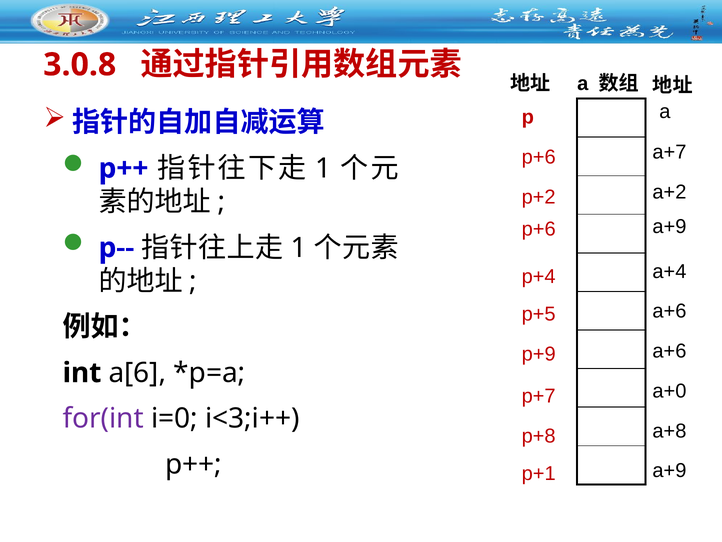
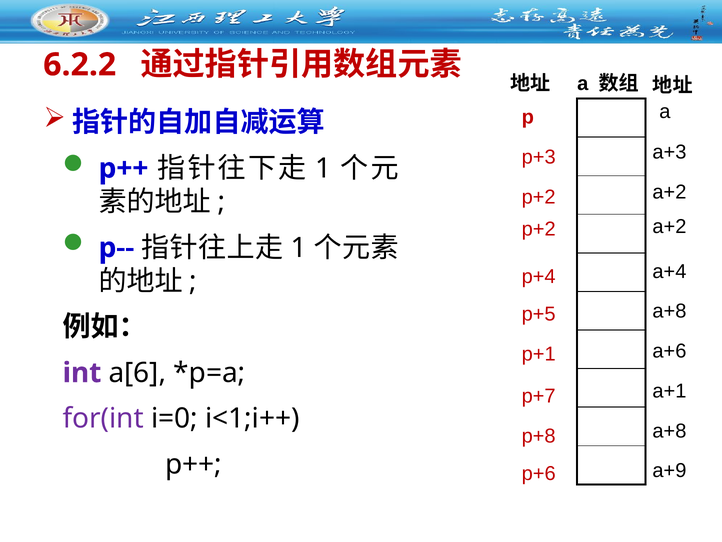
3.0.8: 3.0.8 -> 6.2.2
a+7: a+7 -> a+3
p+6 at (539, 157): p+6 -> p+3
a+9 at (669, 226): a+9 -> a+2
p+6 at (539, 229): p+6 -> p+2
a+6 at (669, 311): a+6 -> a+8
p+9: p+9 -> p+1
int colour: black -> purple
a+0: a+0 -> a+1
i<3;i++: i<3;i++ -> i<1;i++
p+1: p+1 -> p+6
